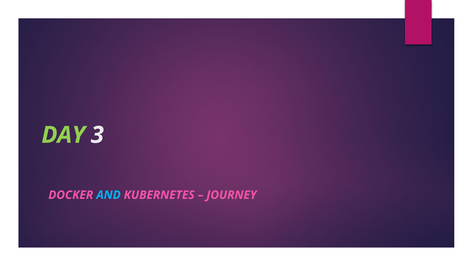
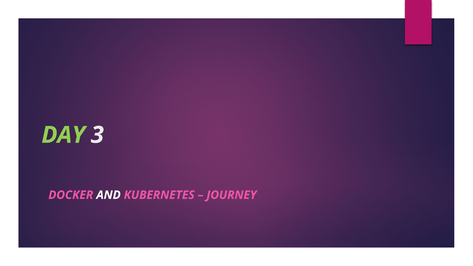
AND colour: light blue -> white
